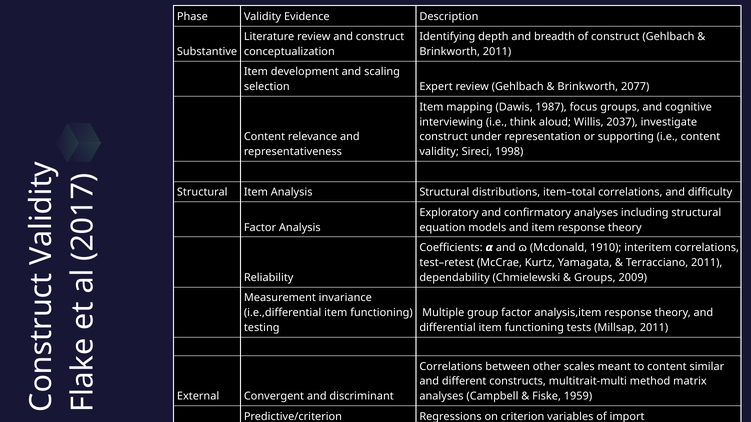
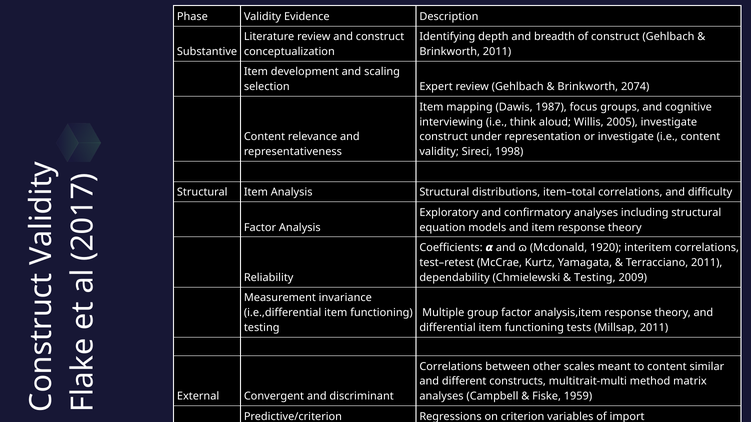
2077: 2077 -> 2074
2037: 2037 -> 2005
or supporting: supporting -> investigate
1910: 1910 -> 1920
Groups at (595, 278): Groups -> Testing
